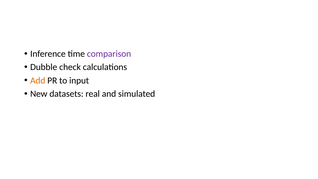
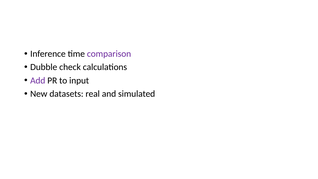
Add colour: orange -> purple
